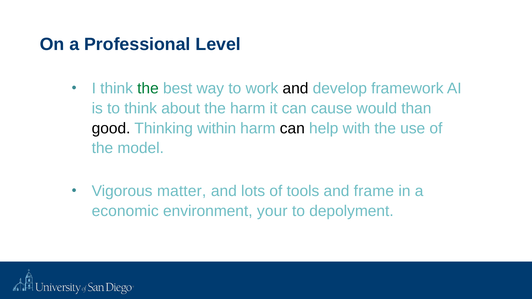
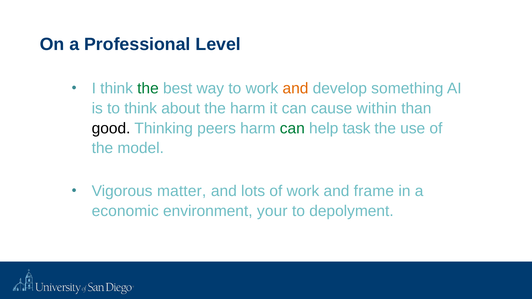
and at (295, 88) colour: black -> orange
framework: framework -> something
would: would -> within
within: within -> peers
can at (292, 128) colour: black -> green
with: with -> task
of tools: tools -> work
